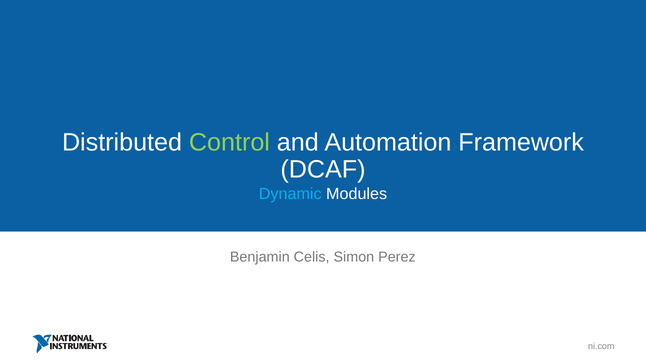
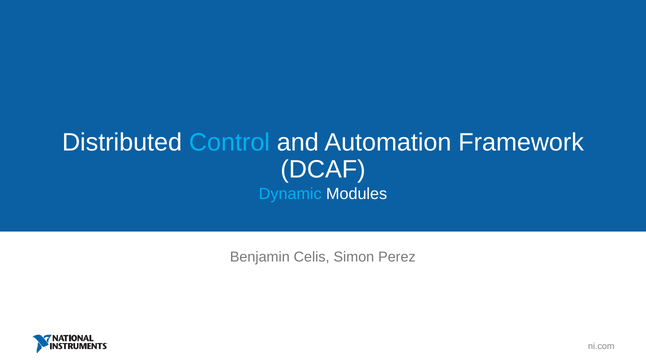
Control colour: light green -> light blue
